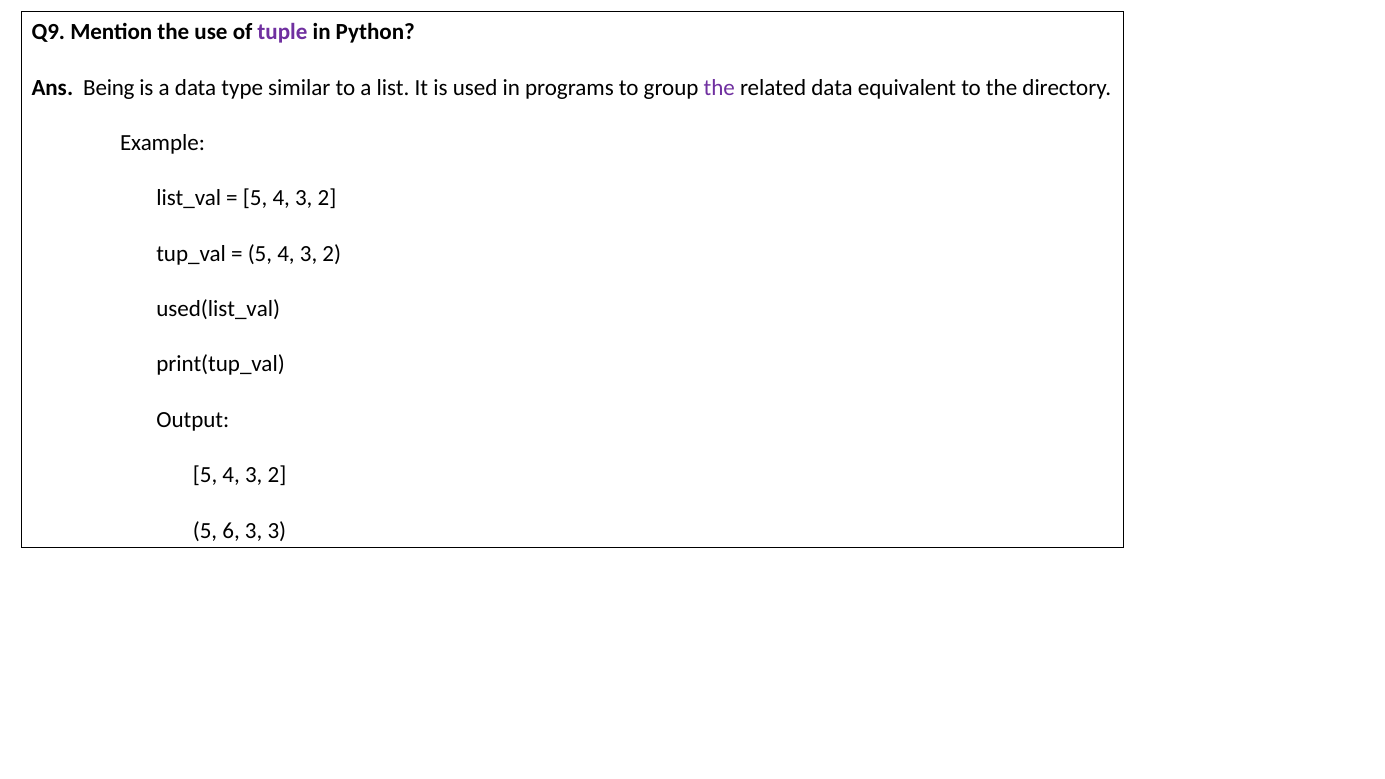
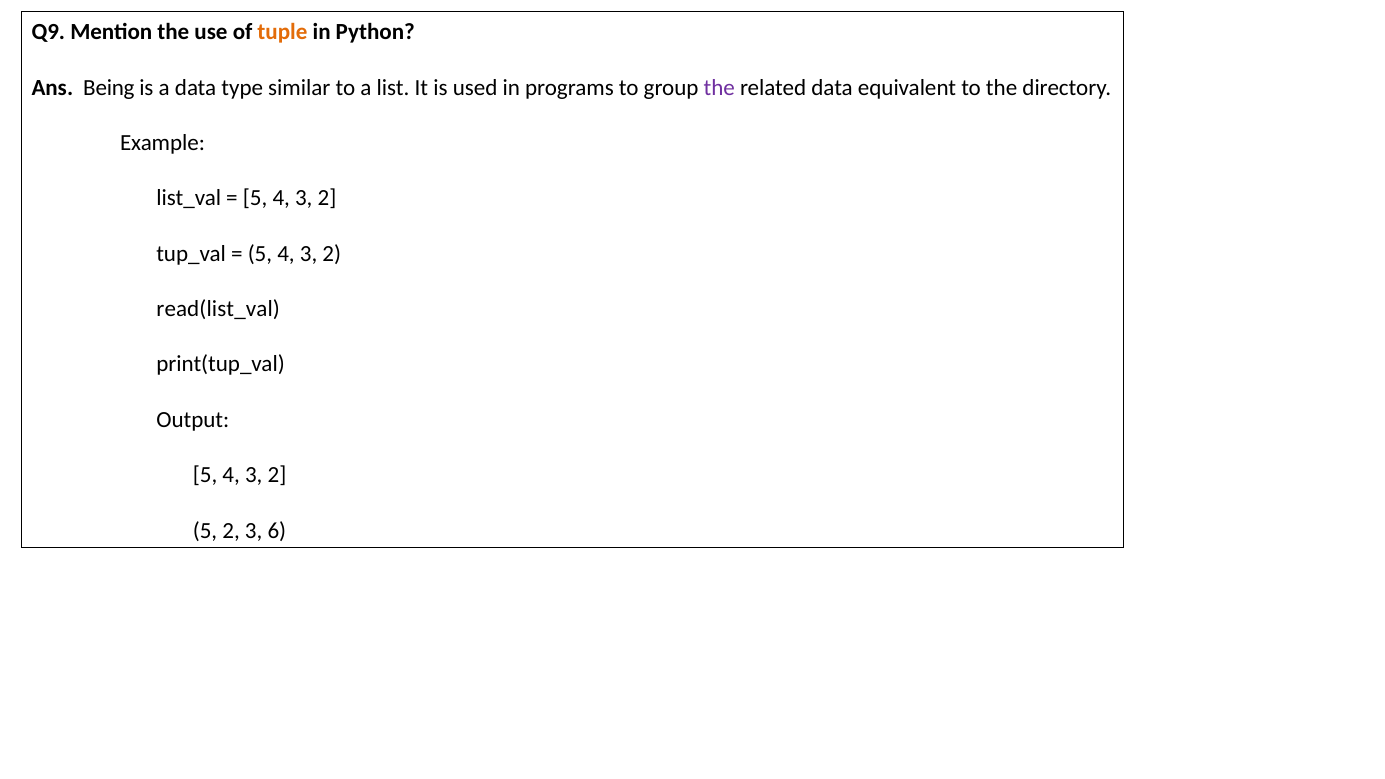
tuple colour: purple -> orange
used(list_val: used(list_val -> read(list_val
5 6: 6 -> 2
3 3: 3 -> 6
